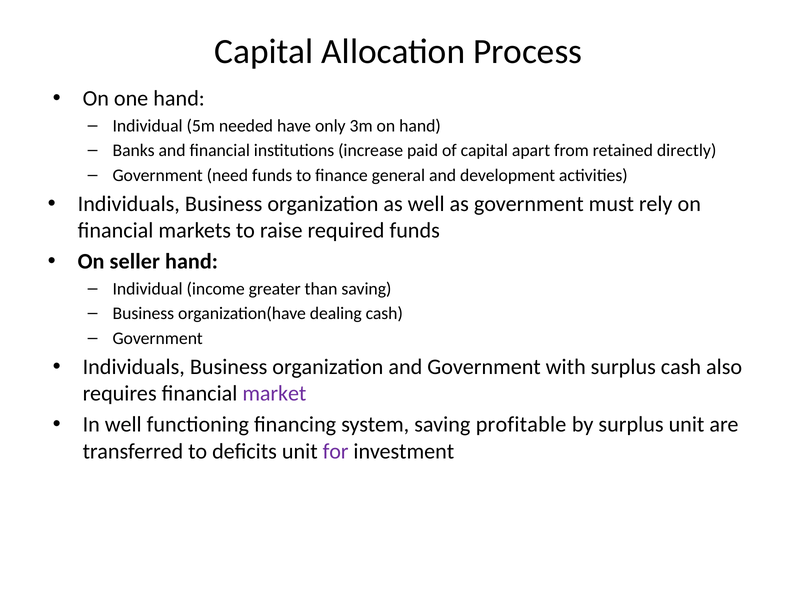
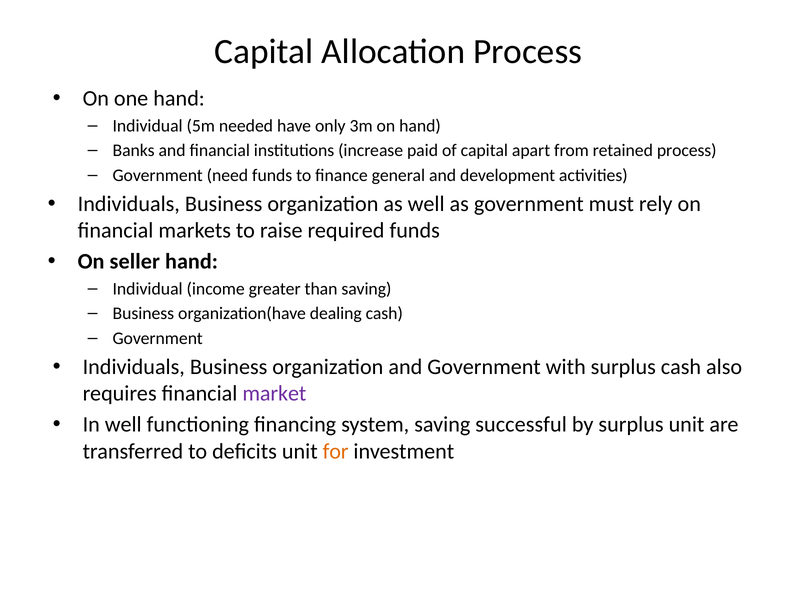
retained directly: directly -> process
profitable: profitable -> successful
for colour: purple -> orange
